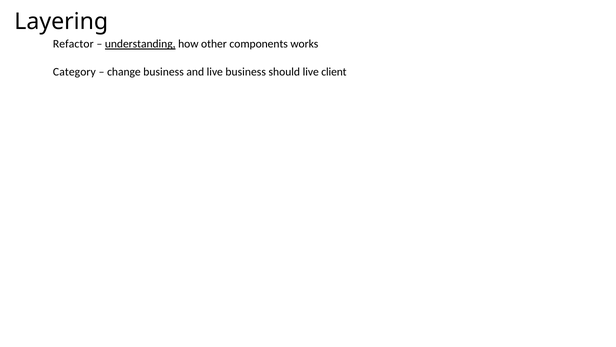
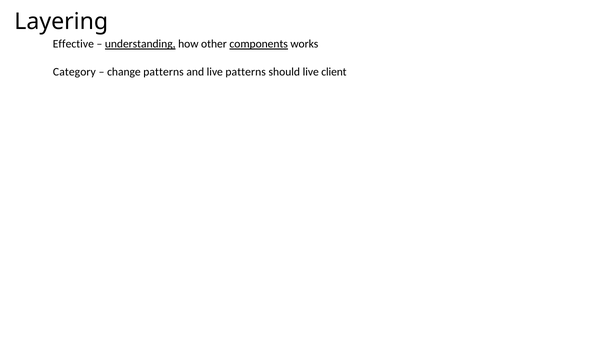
Refactor: Refactor -> Effective
components underline: none -> present
change business: business -> patterns
live business: business -> patterns
